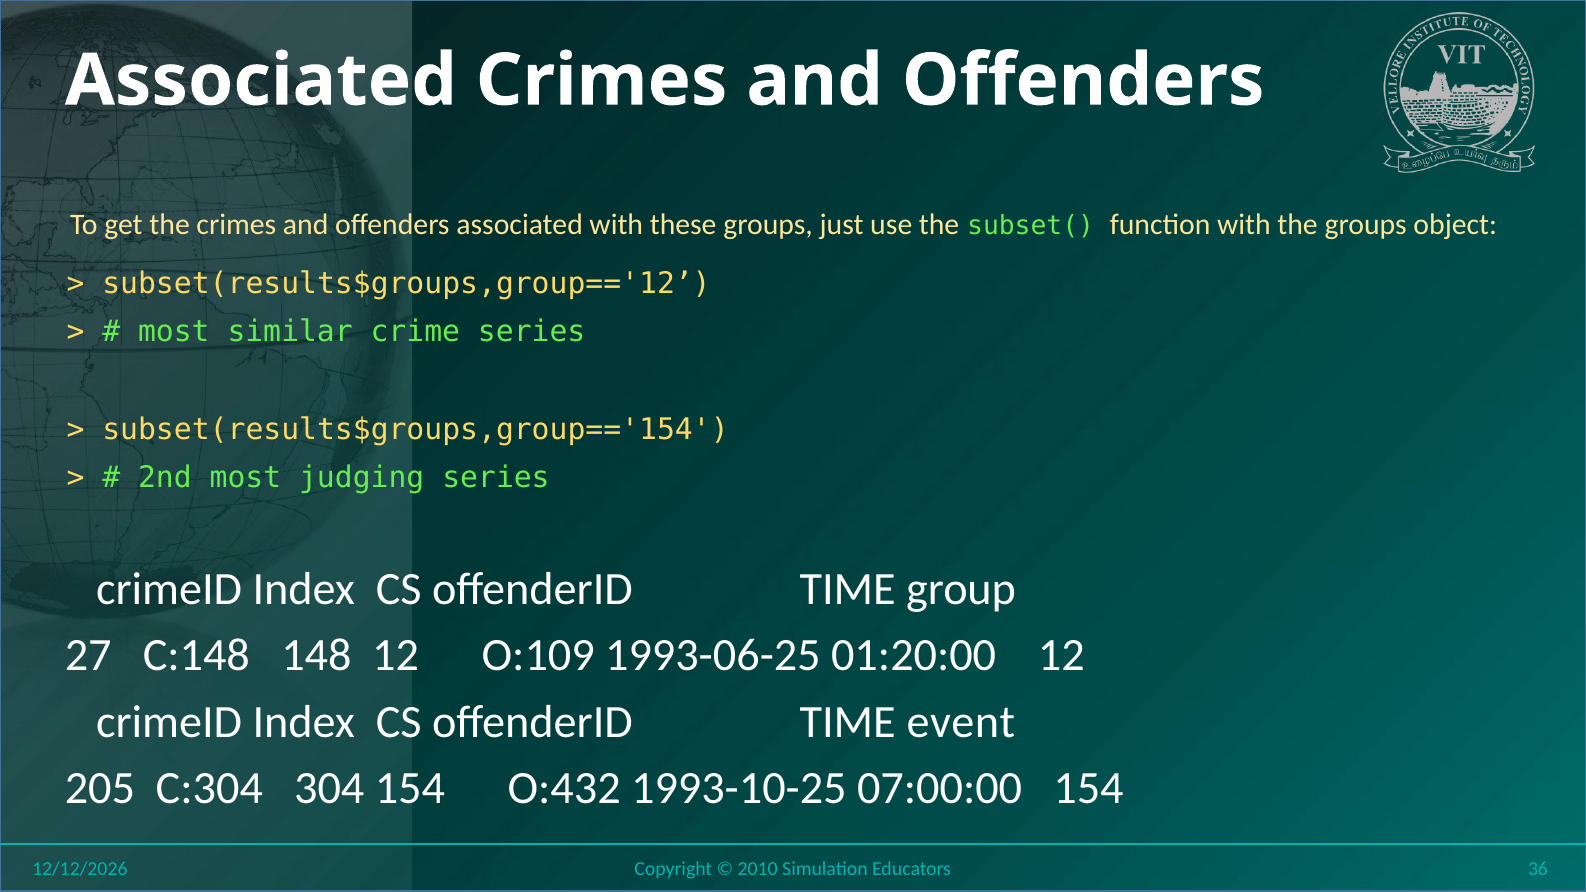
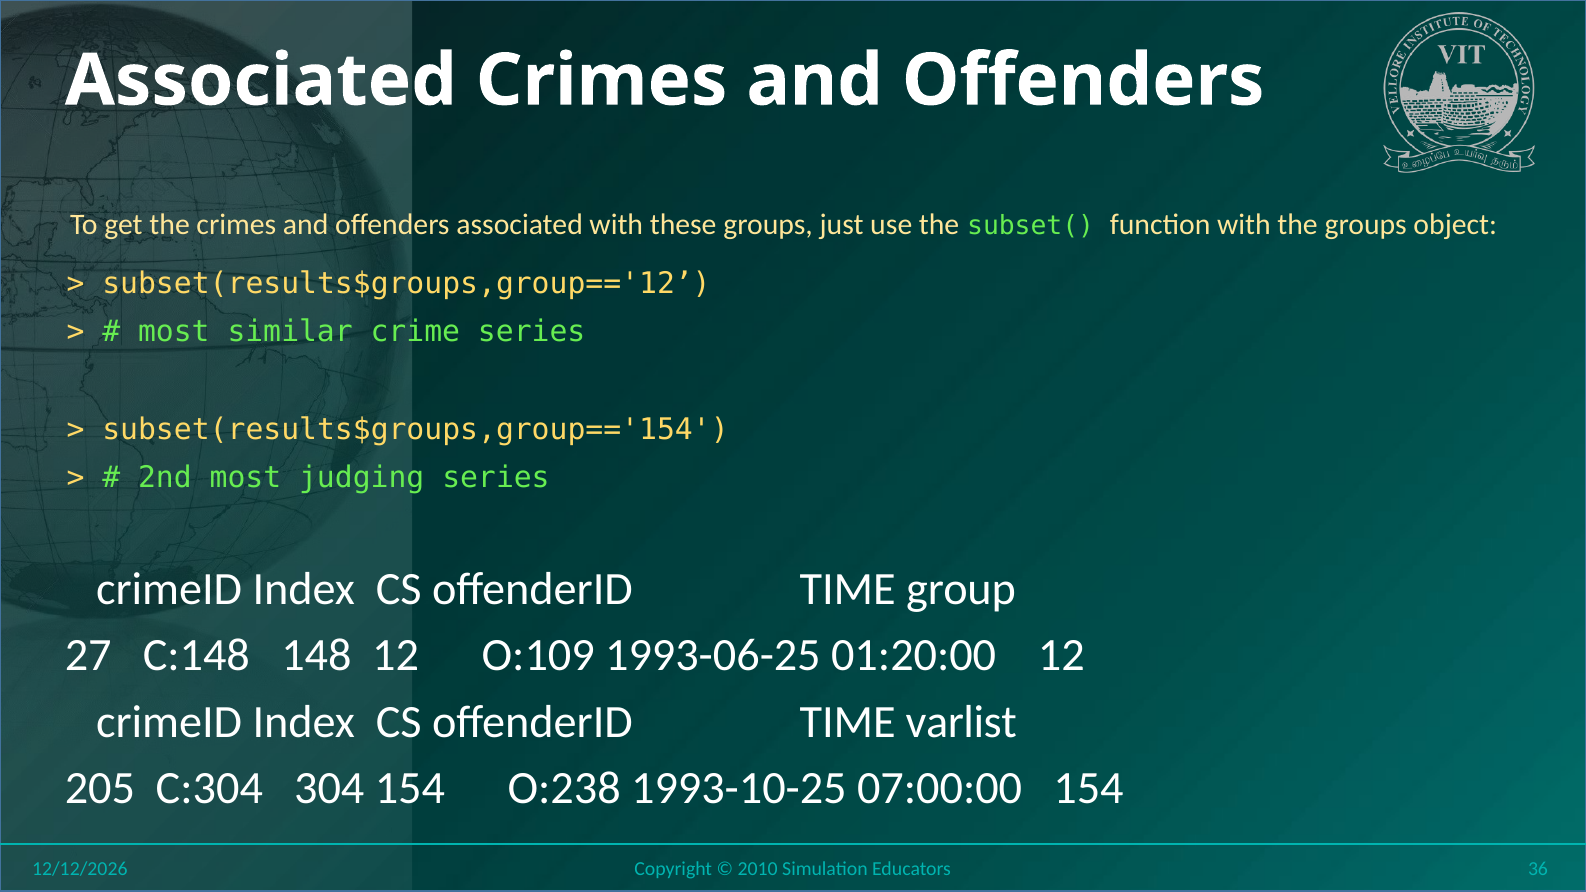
event: event -> varlist
O:432: O:432 -> O:238
